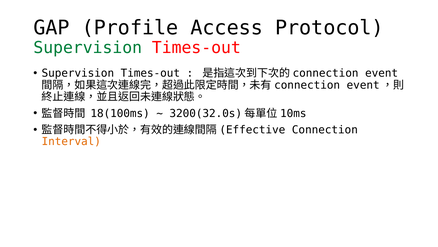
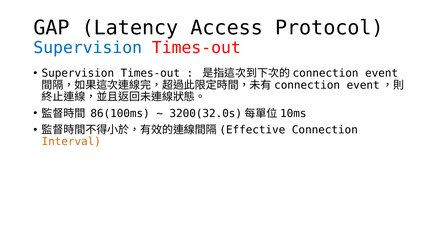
Profile: Profile -> Latency
Supervision at (88, 48) colour: green -> blue
18(100ms: 18(100ms -> 86(100ms
